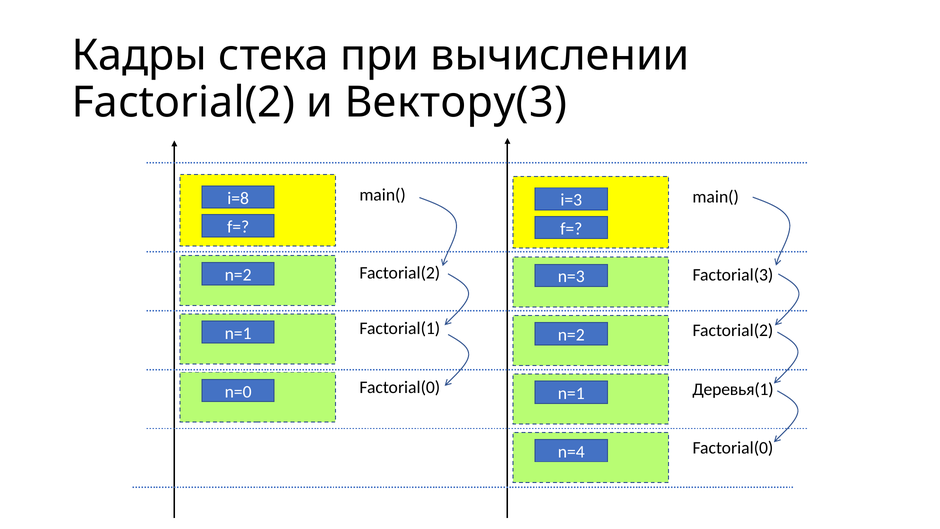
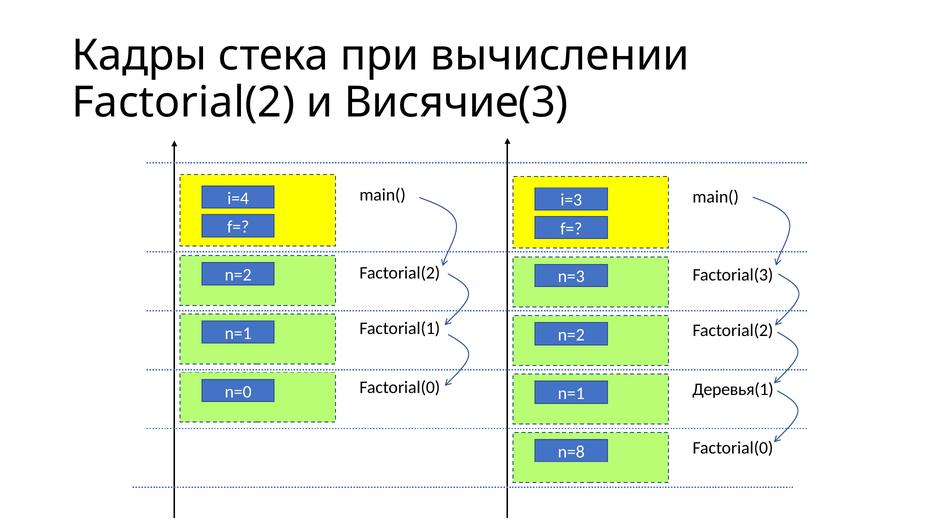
Вектору(3: Вектору(3 -> Висячие(3
i=8: i=8 -> i=4
n=4: n=4 -> n=8
